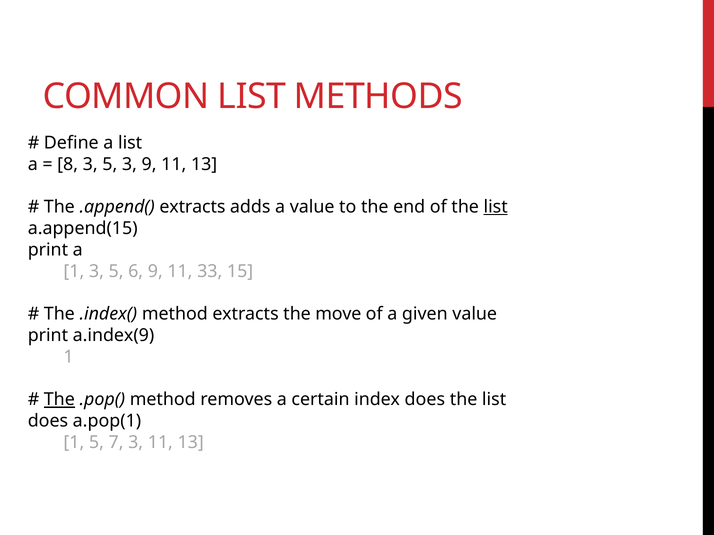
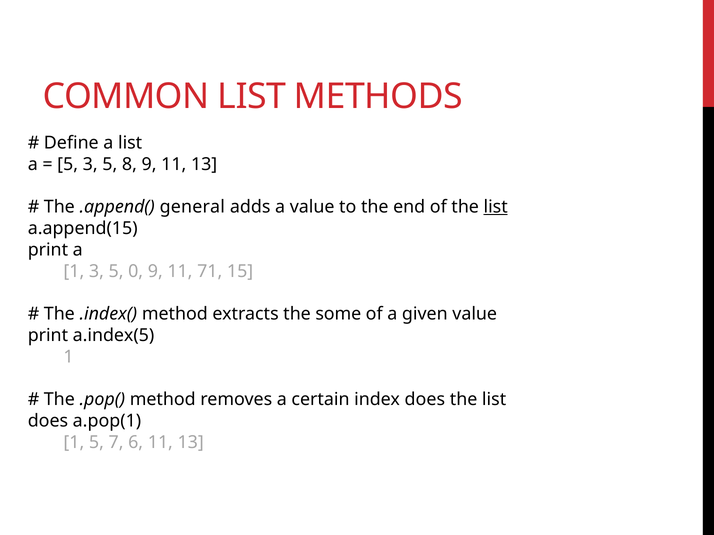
8 at (68, 164): 8 -> 5
5 3: 3 -> 8
.append( extracts: extracts -> general
6: 6 -> 0
33: 33 -> 71
move: move -> some
a.index(9: a.index(9 -> a.index(5
The at (59, 400) underline: present -> none
7 3: 3 -> 6
